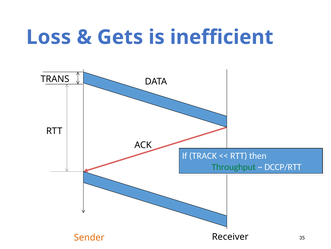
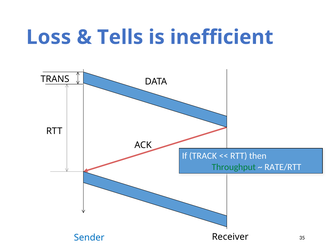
Gets: Gets -> Tells
DCCP/RTT: DCCP/RTT -> RATE/RTT
Sender colour: orange -> blue
